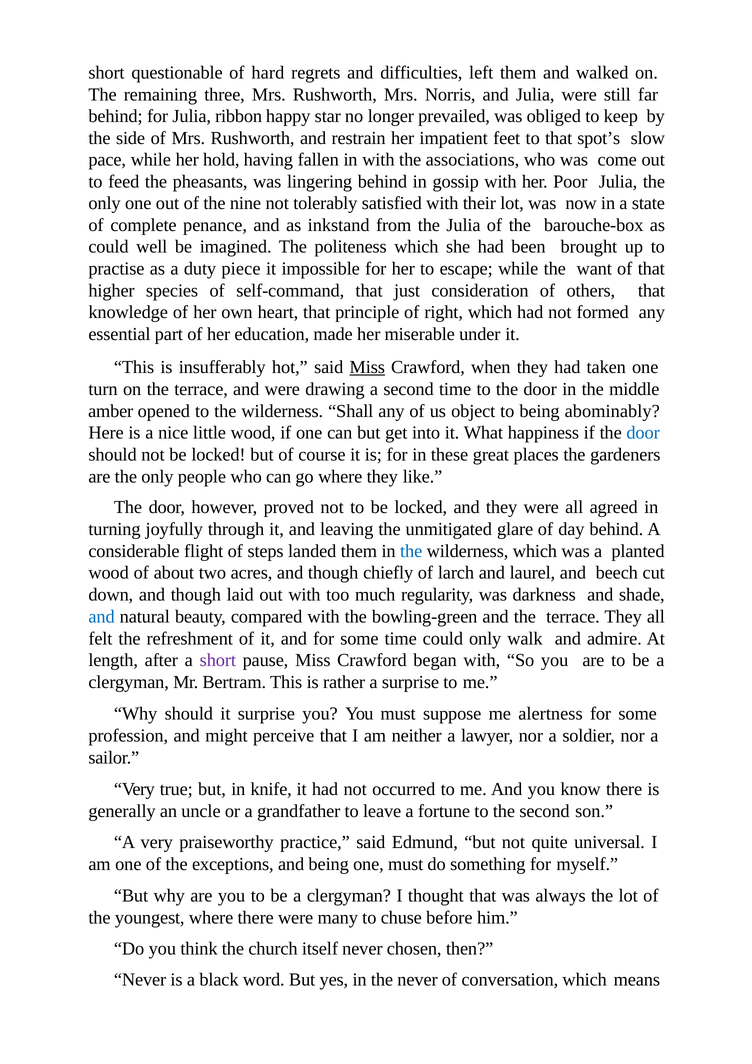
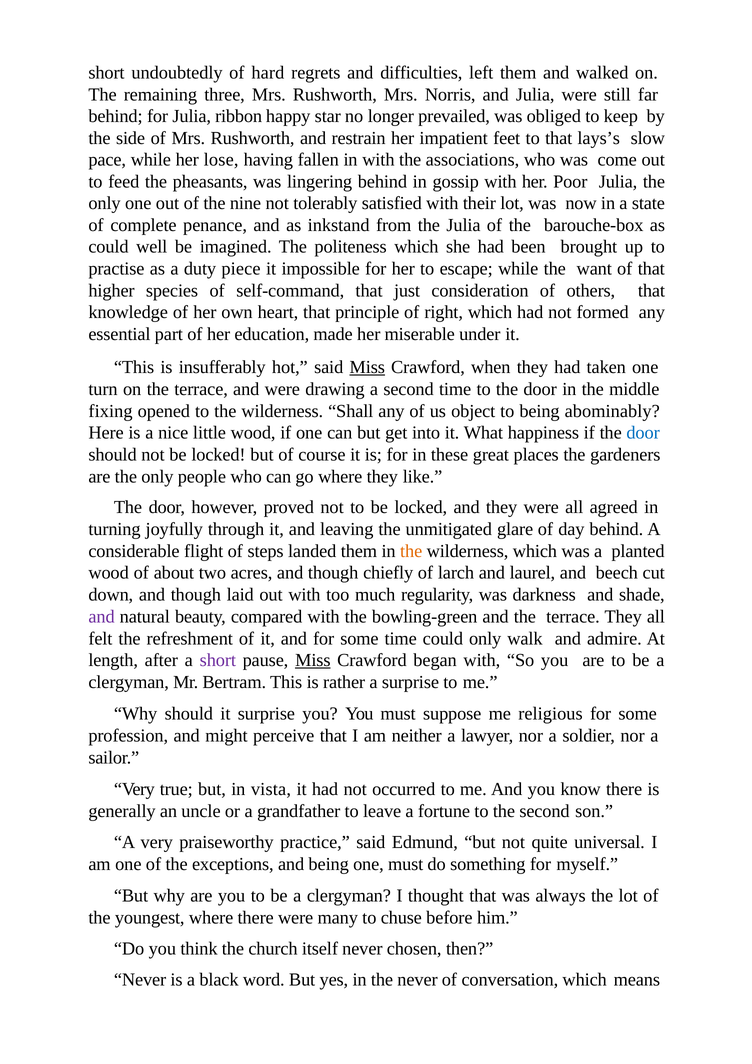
questionable: questionable -> undoubtedly
spot’s: spot’s -> lays’s
hold: hold -> lose
amber: amber -> fixing
the at (411, 551) colour: blue -> orange
and at (102, 617) colour: blue -> purple
Miss at (313, 660) underline: none -> present
alertness: alertness -> religious
knife: knife -> vista
